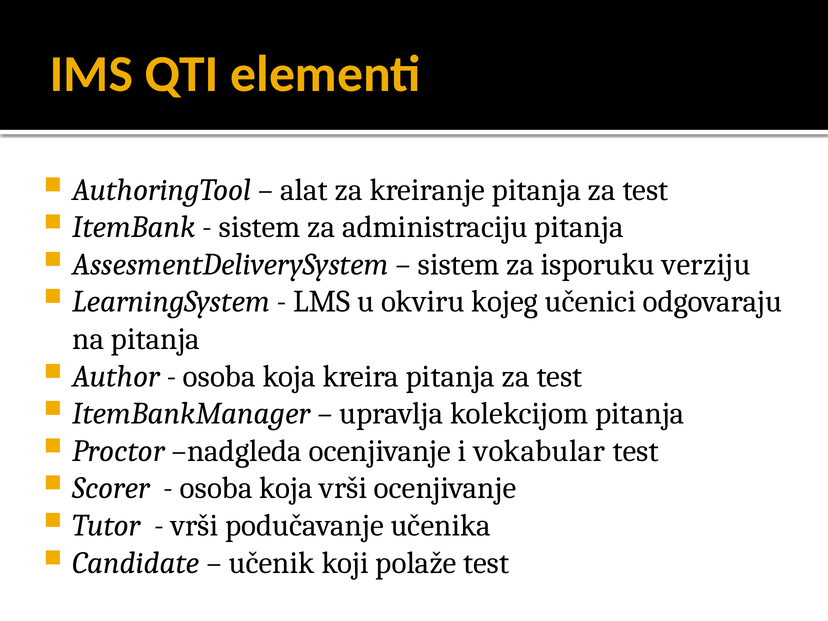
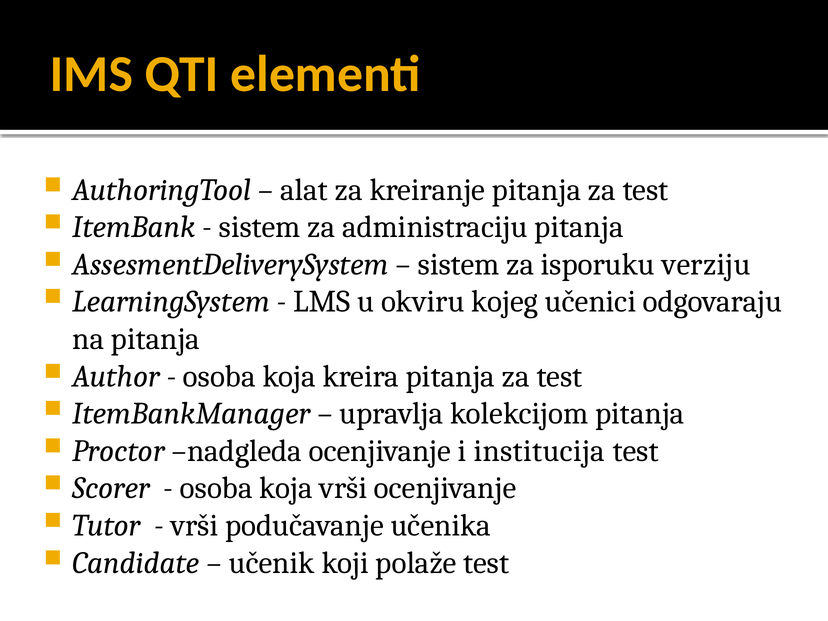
vokabular: vokabular -> institucija
